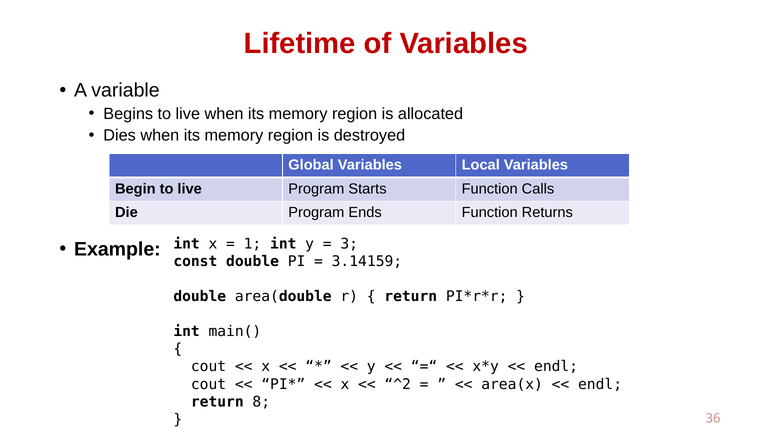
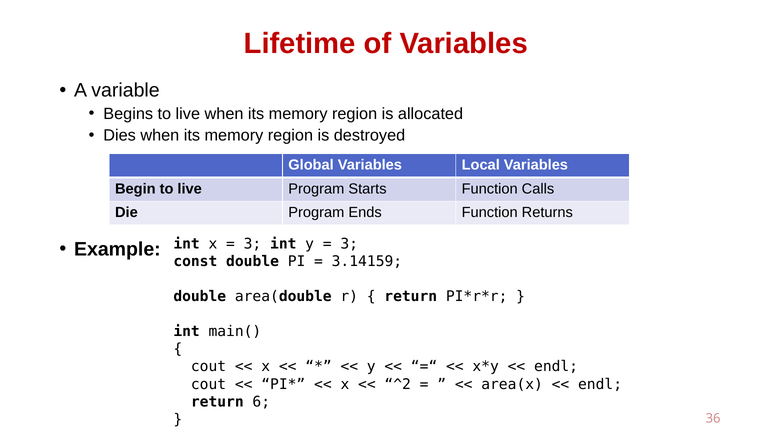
1 at (252, 244): 1 -> 3
8: 8 -> 6
